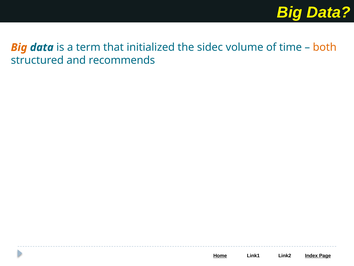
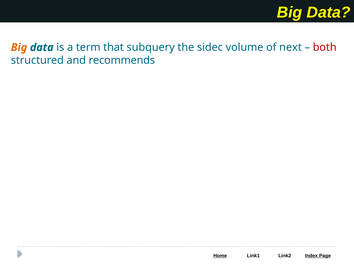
initialized: initialized -> subquery
time: time -> next
both colour: orange -> red
